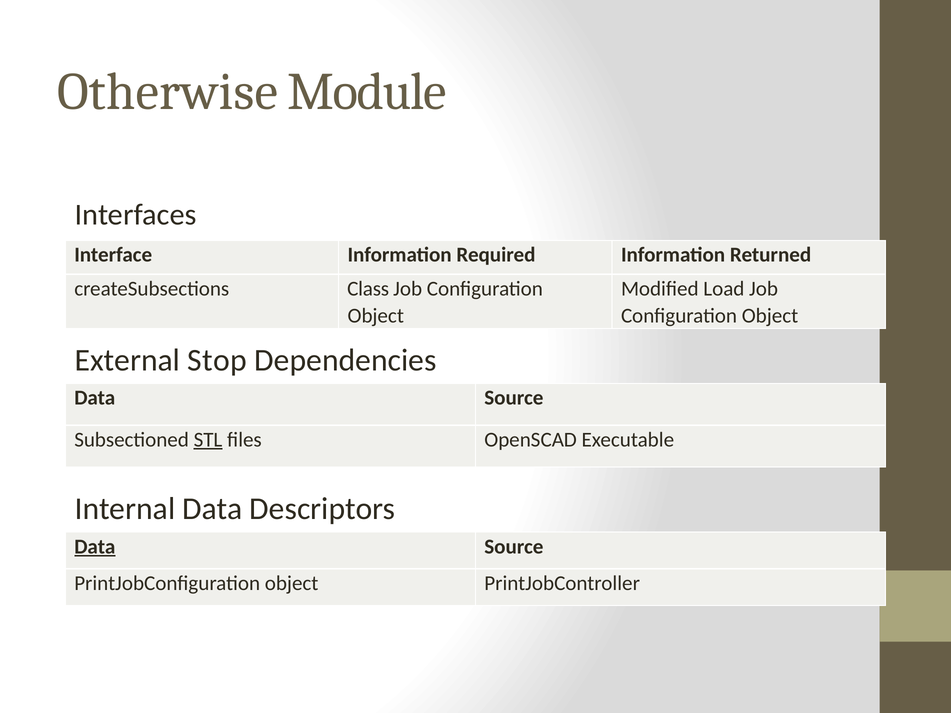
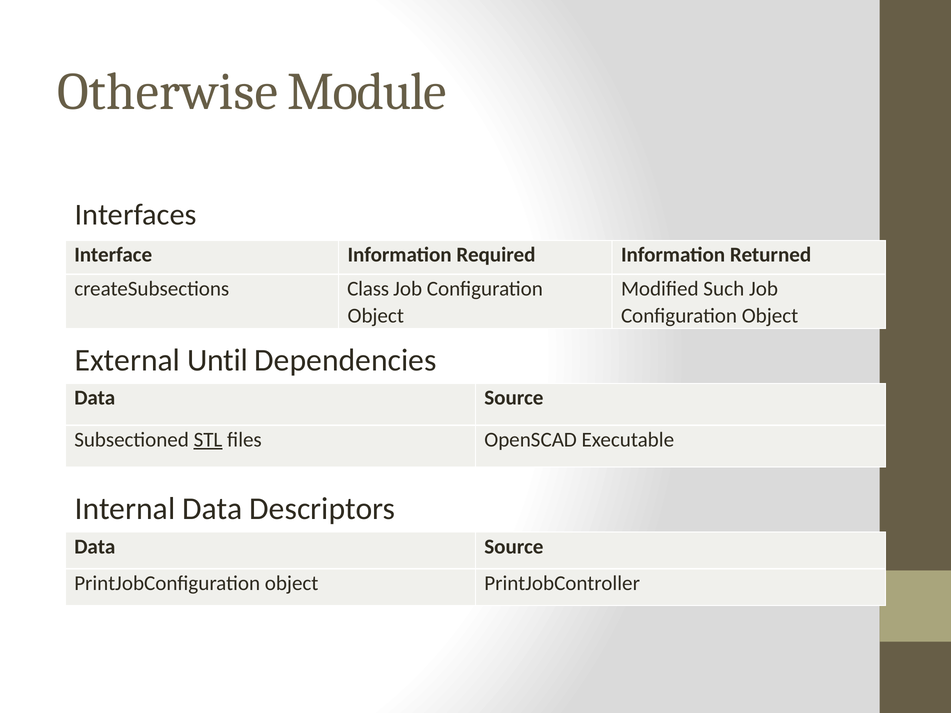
Load: Load -> Such
Stop: Stop -> Until
Data at (95, 547) underline: present -> none
